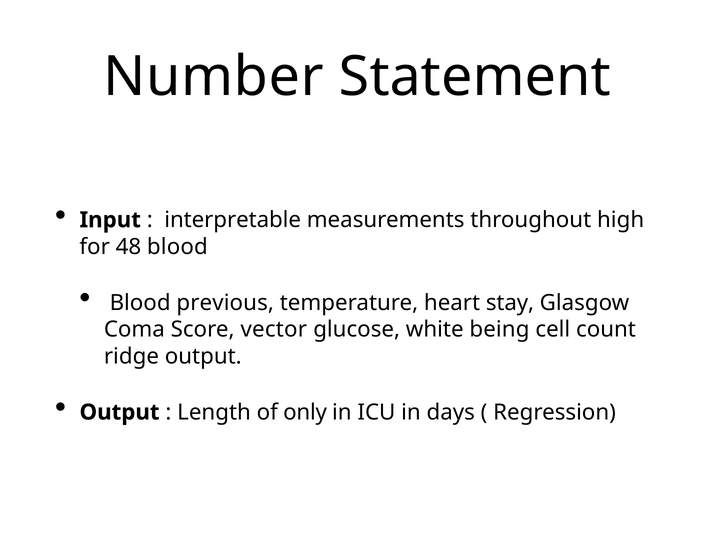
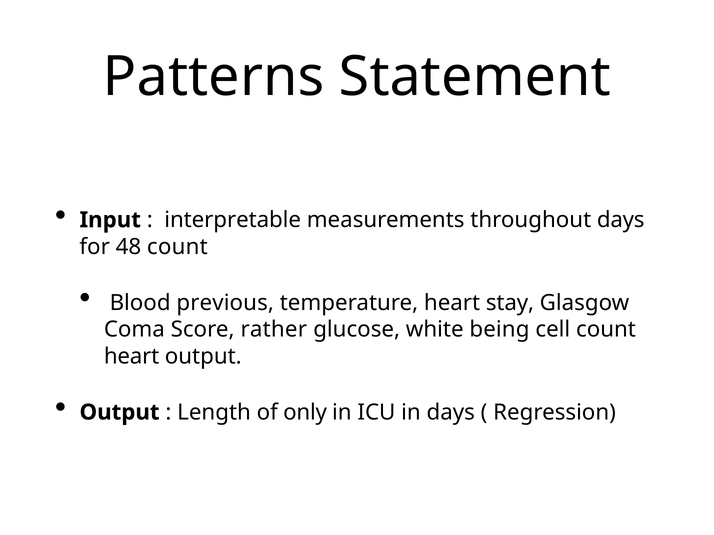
Number: Number -> Patterns
throughout high: high -> days
48 blood: blood -> count
vector: vector -> rather
ridge at (131, 357): ridge -> heart
